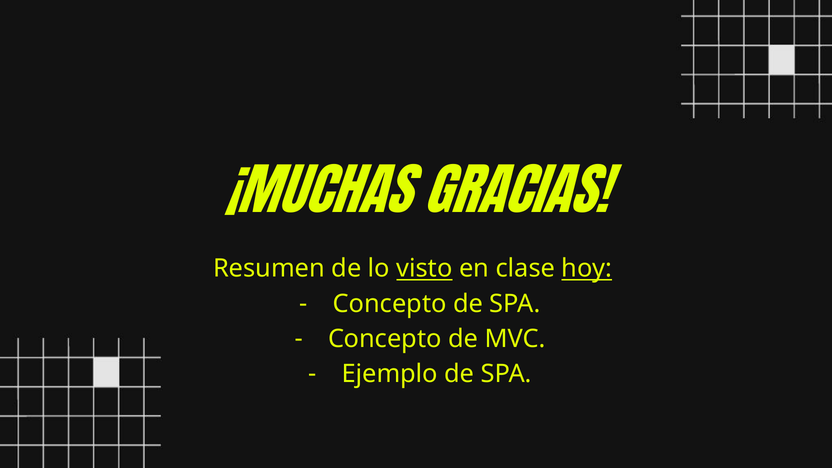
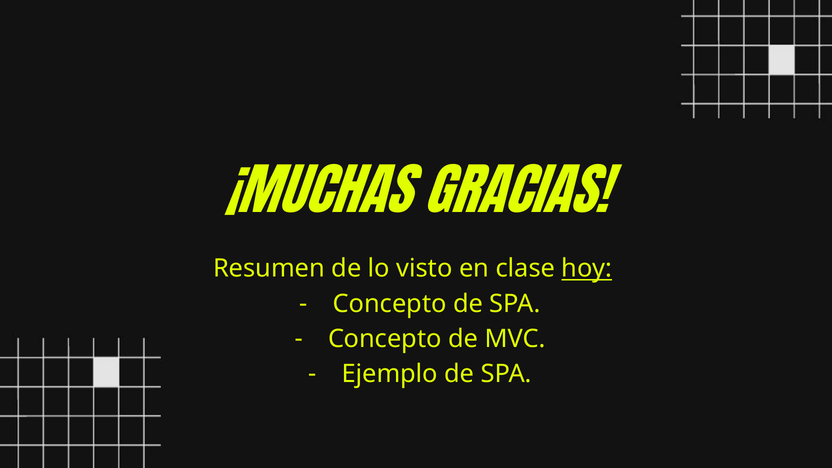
visto underline: present -> none
